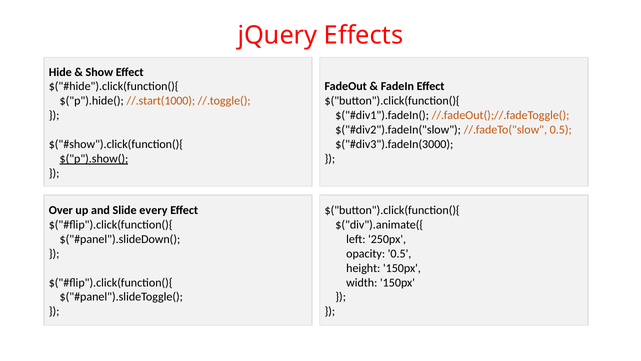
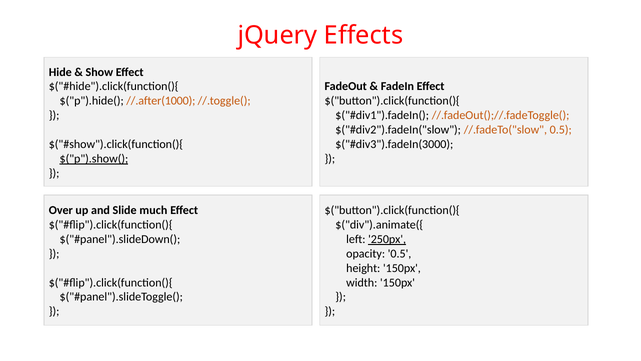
//.start(1000: //.start(1000 -> //.after(1000
every: every -> much
250px underline: none -> present
